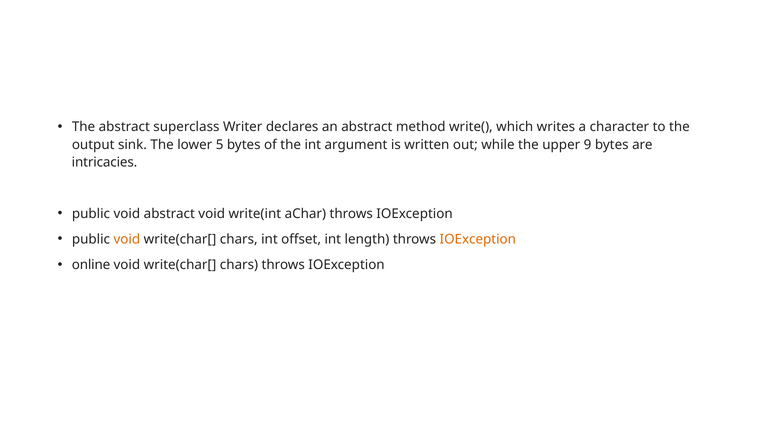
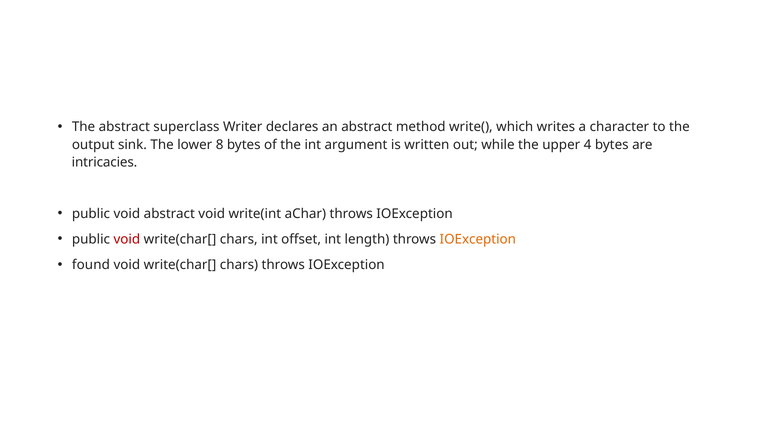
5: 5 -> 8
9: 9 -> 4
void at (127, 239) colour: orange -> red
online: online -> found
